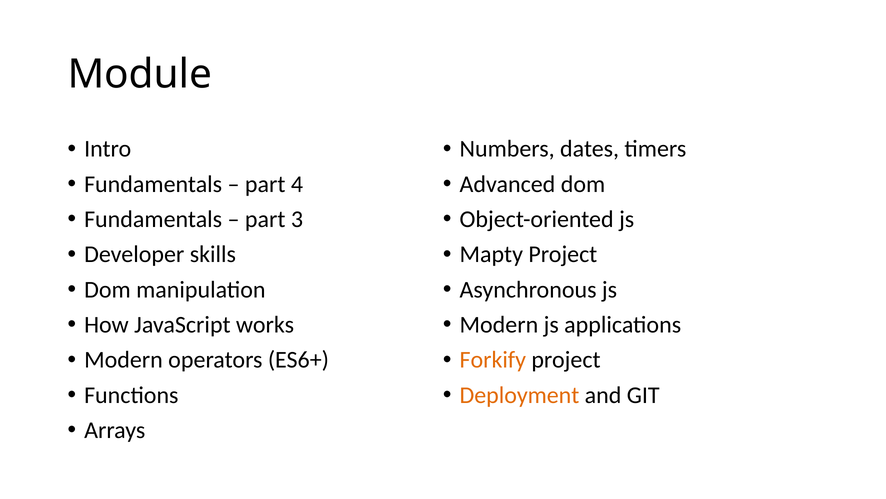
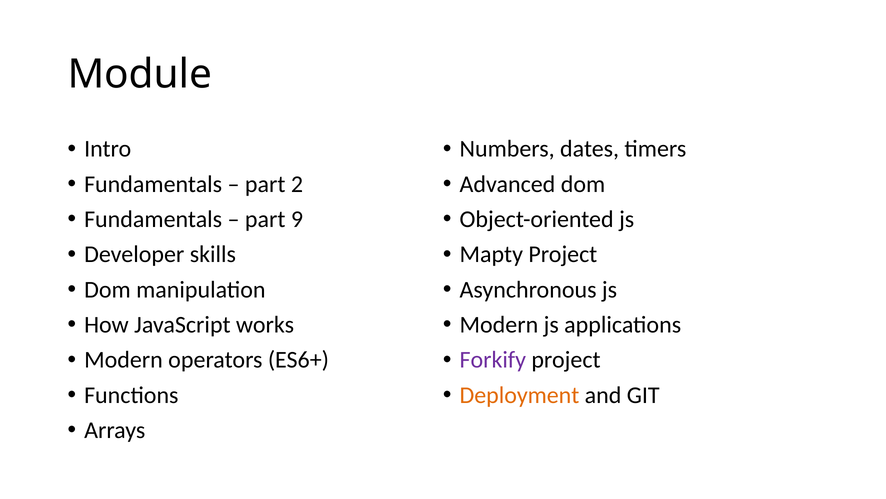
4: 4 -> 2
3: 3 -> 9
Forkify colour: orange -> purple
